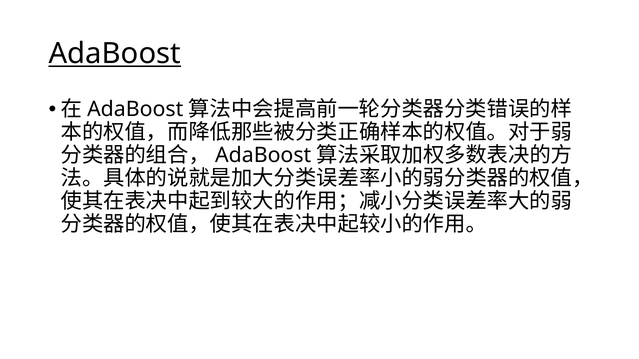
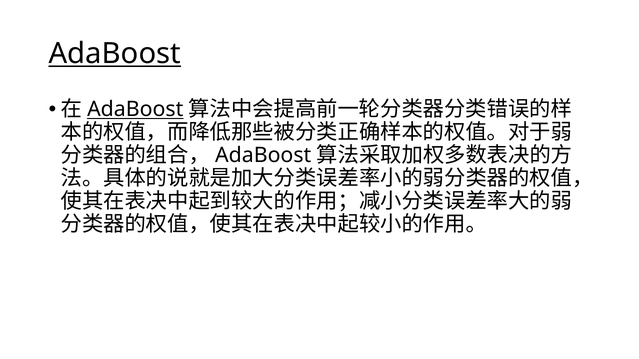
AdaBoost at (135, 109) underline: none -> present
